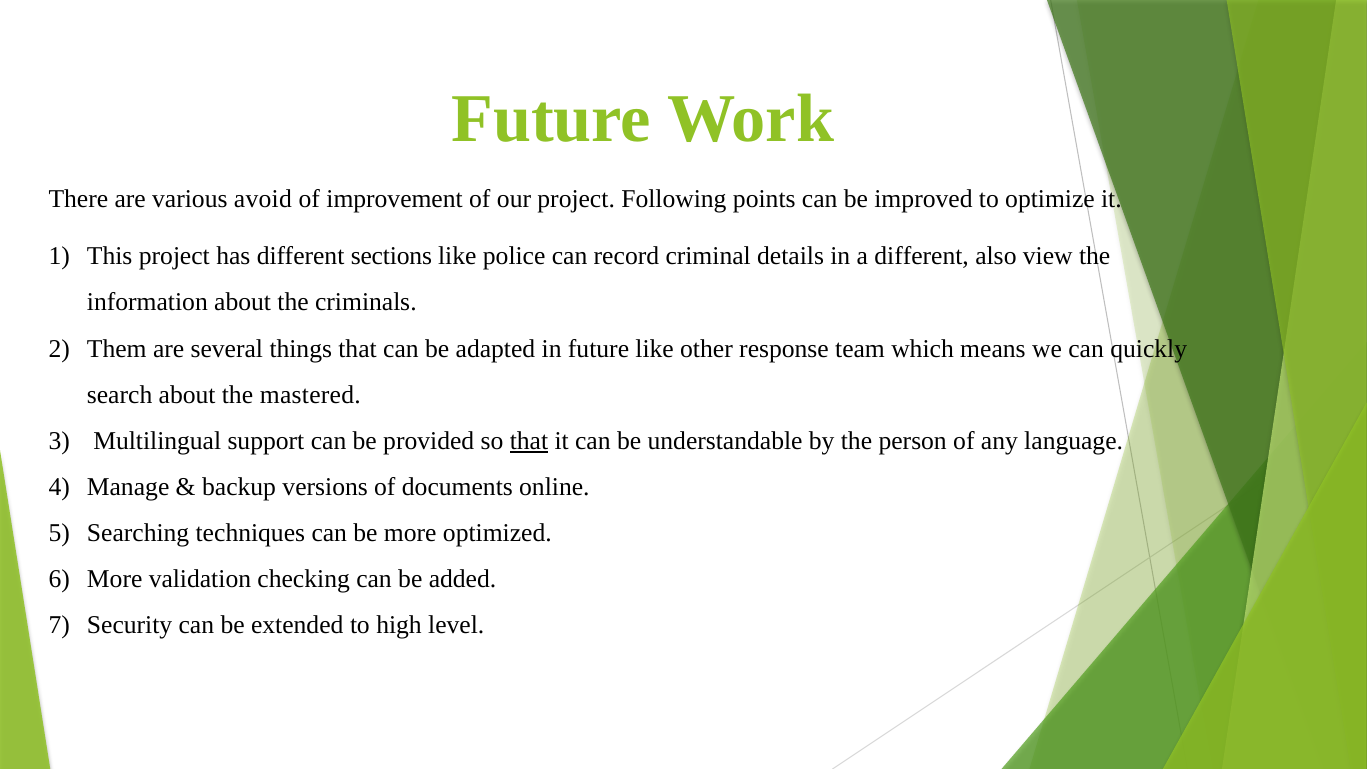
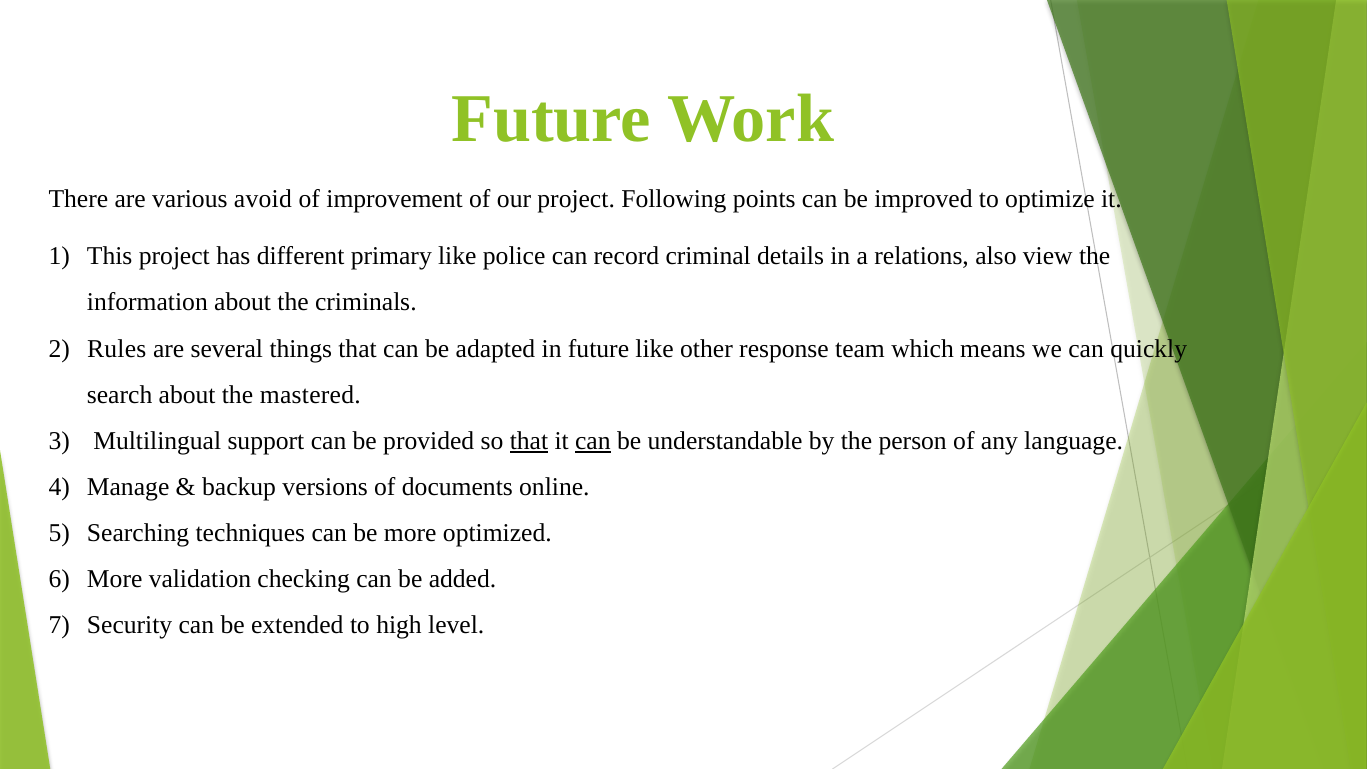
sections: sections -> primary
a different: different -> relations
Them: Them -> Rules
can at (593, 441) underline: none -> present
